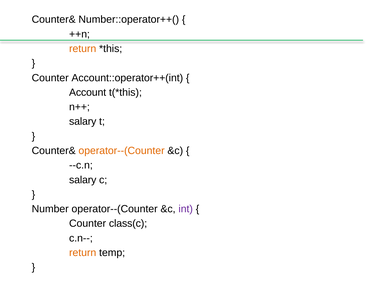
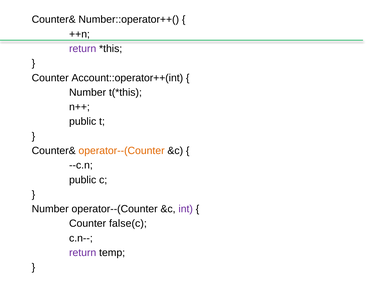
return at (83, 49) colour: orange -> purple
Account at (88, 92): Account -> Number
salary at (83, 121): salary -> public
salary at (83, 180): salary -> public
class(c: class(c -> false(c
return at (83, 252) colour: orange -> purple
